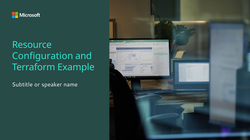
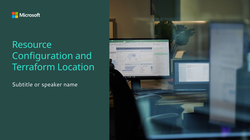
Example: Example -> Location
